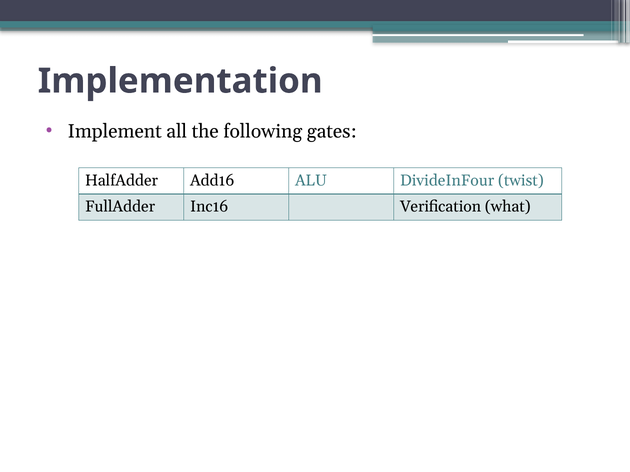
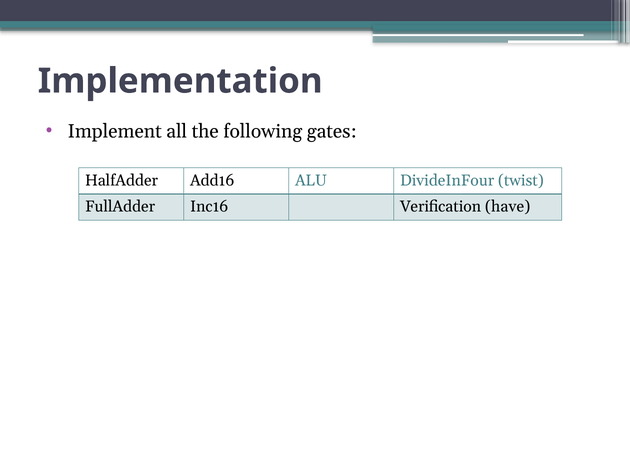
what: what -> have
